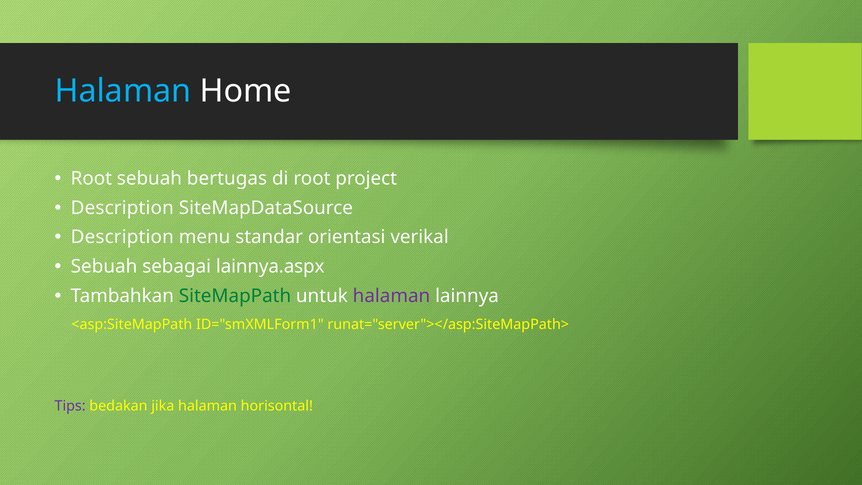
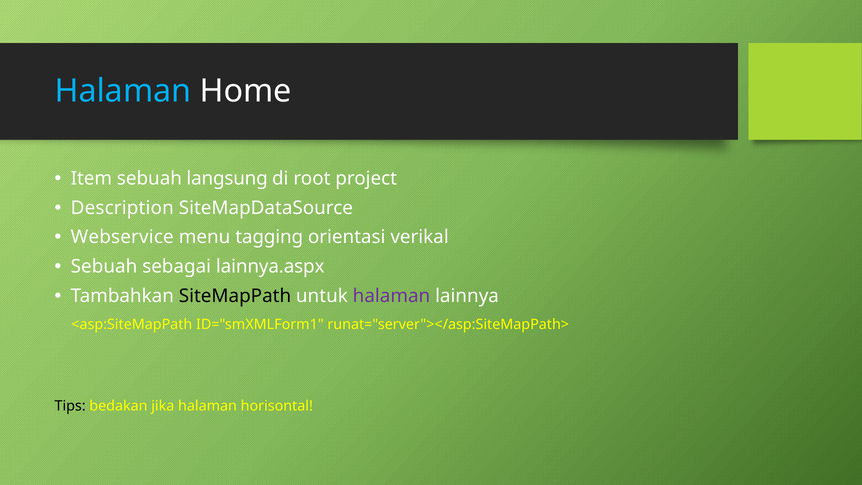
Root at (91, 179): Root -> Item
bertugas: bertugas -> langsung
Description at (122, 237): Description -> Webservice
standar: standar -> tagging
SiteMapPath colour: green -> black
Tips colour: purple -> black
